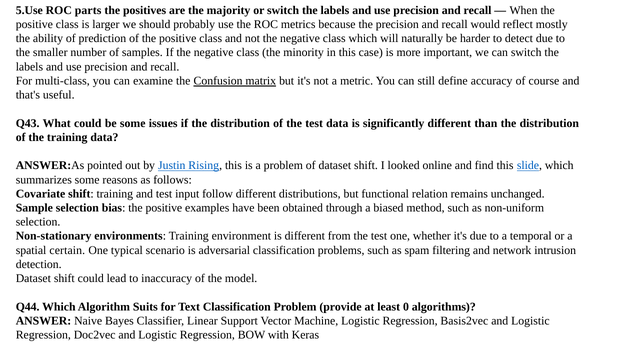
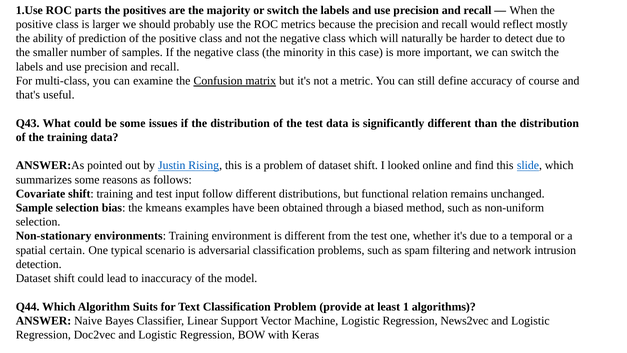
5.Use: 5.Use -> 1.Use
bias the positive: positive -> kmeans
0: 0 -> 1
Basis2vec: Basis2vec -> News2vec
